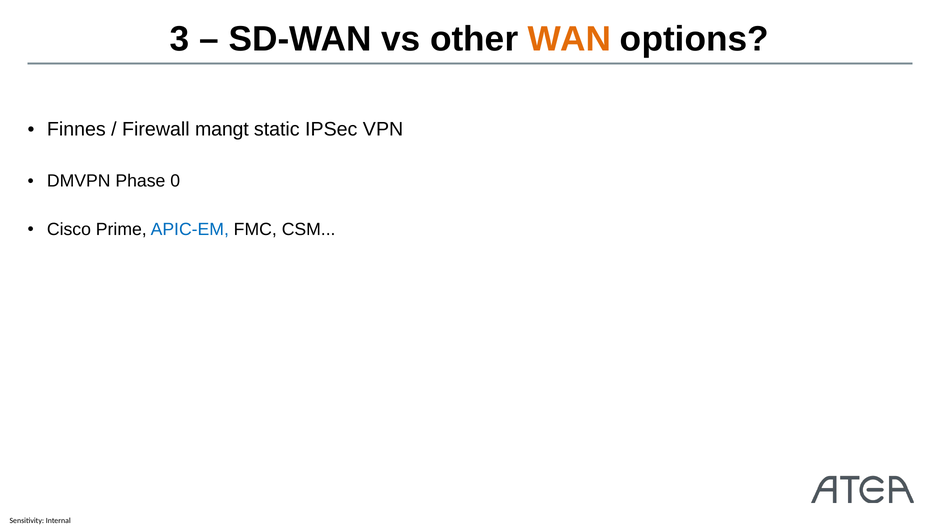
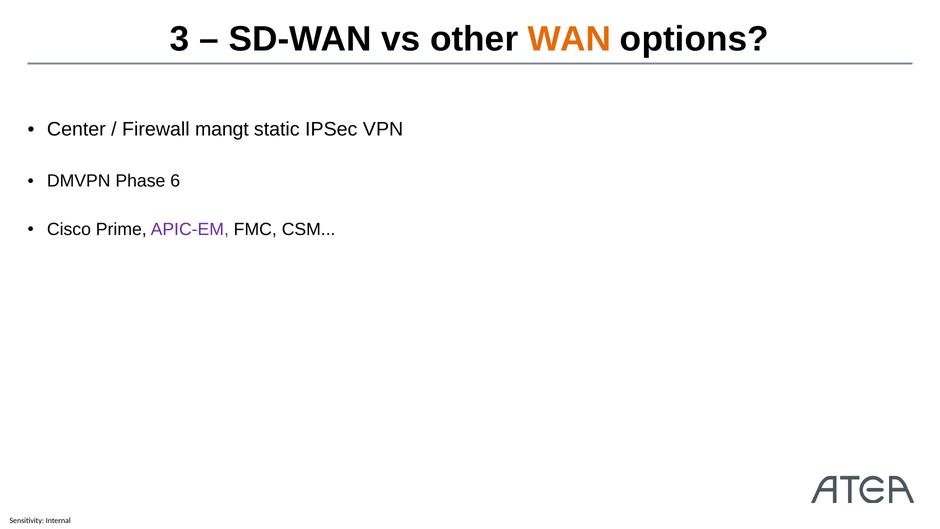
Finnes: Finnes -> Center
0: 0 -> 6
APIC-EM colour: blue -> purple
